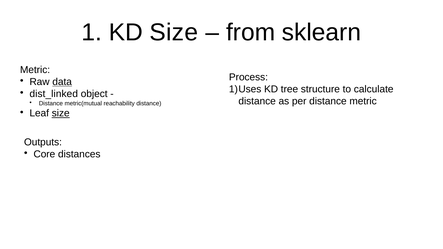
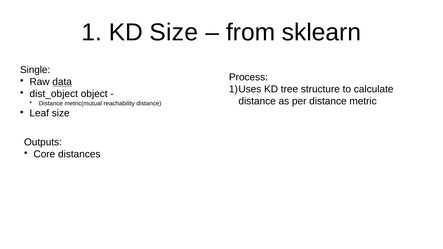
Metric at (35, 70): Metric -> Single
dist_linked: dist_linked -> dist_object
size at (61, 113) underline: present -> none
